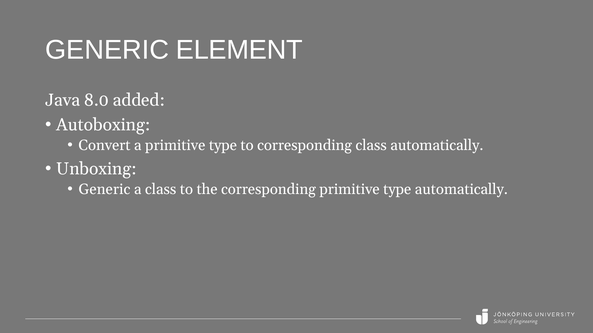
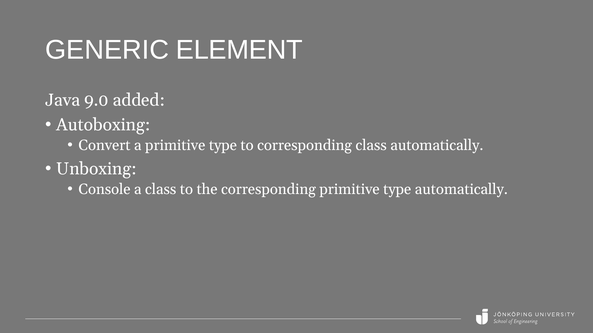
8.0: 8.0 -> 9.0
Generic at (104, 190): Generic -> Console
